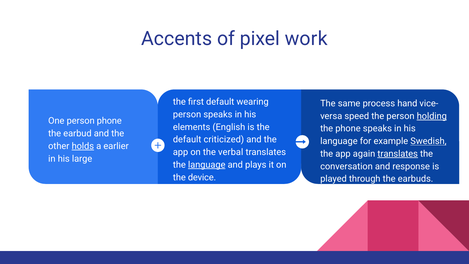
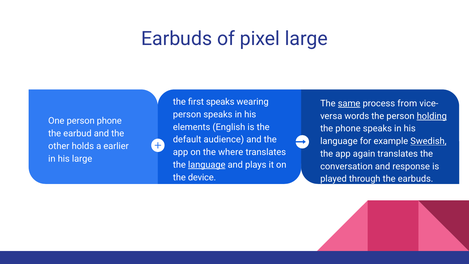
Accents at (177, 39): Accents -> Earbuds
pixel work: work -> large
first default: default -> speaks
same underline: none -> present
hand: hand -> from
speed: speed -> words
criticized: criticized -> audience
holds underline: present -> none
verbal: verbal -> where
translates at (398, 154) underline: present -> none
